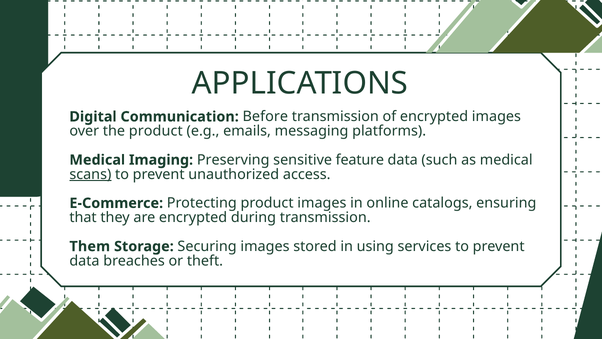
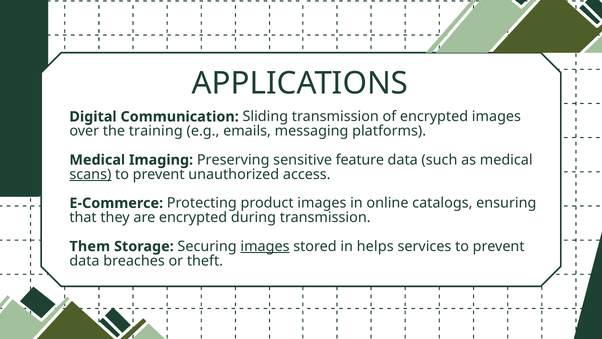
Before: Before -> Sliding
the product: product -> training
images at (265, 246) underline: none -> present
using: using -> helps
